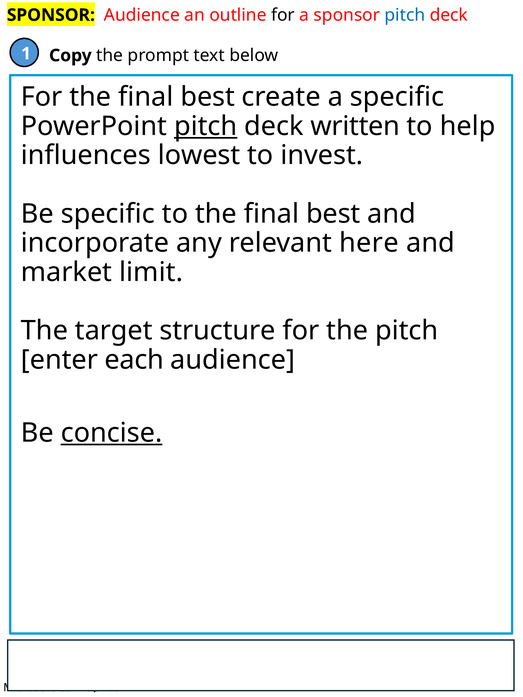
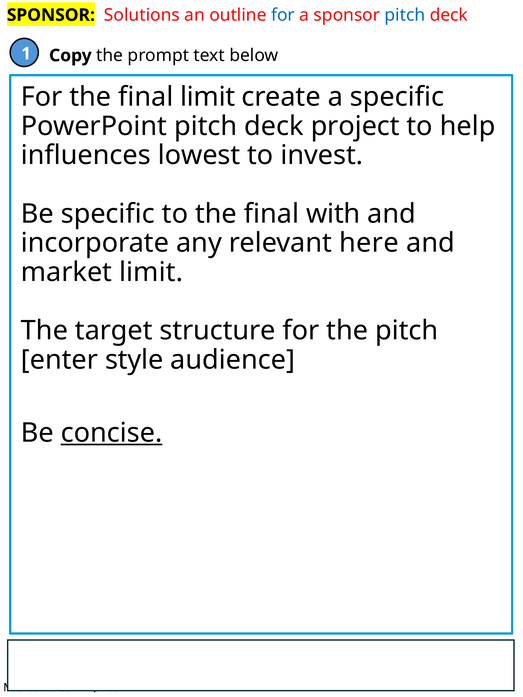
SPONSOR Audience: Audience -> Solutions
for at (283, 15) colour: black -> blue
For the final best: best -> limit
pitch at (206, 126) underline: present -> none
written: written -> project
to the final best: best -> with
each: each -> style
